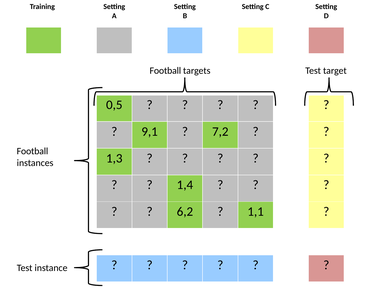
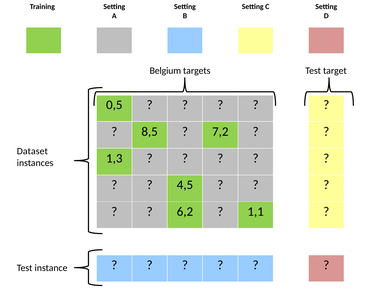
Football at (165, 71): Football -> Belgium
9,1: 9,1 -> 8,5
Football at (32, 151): Football -> Dataset
1,4: 1,4 -> 4,5
